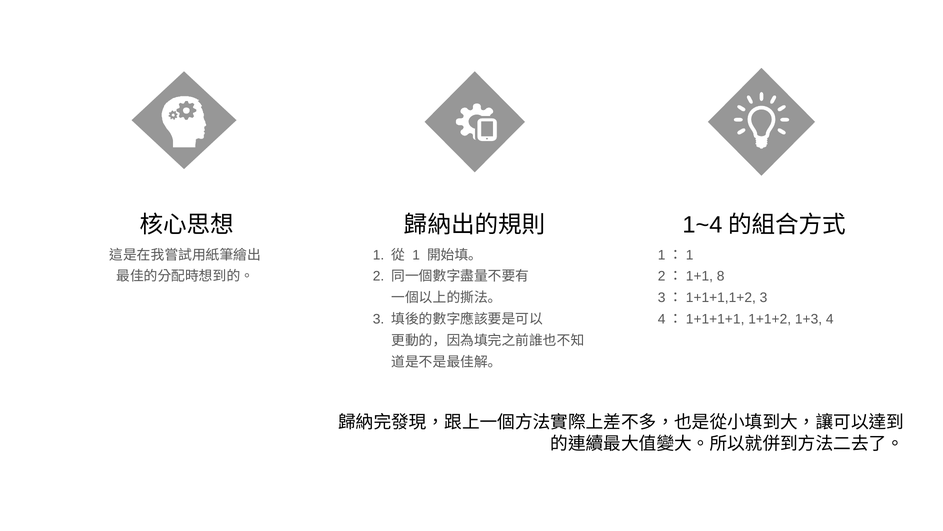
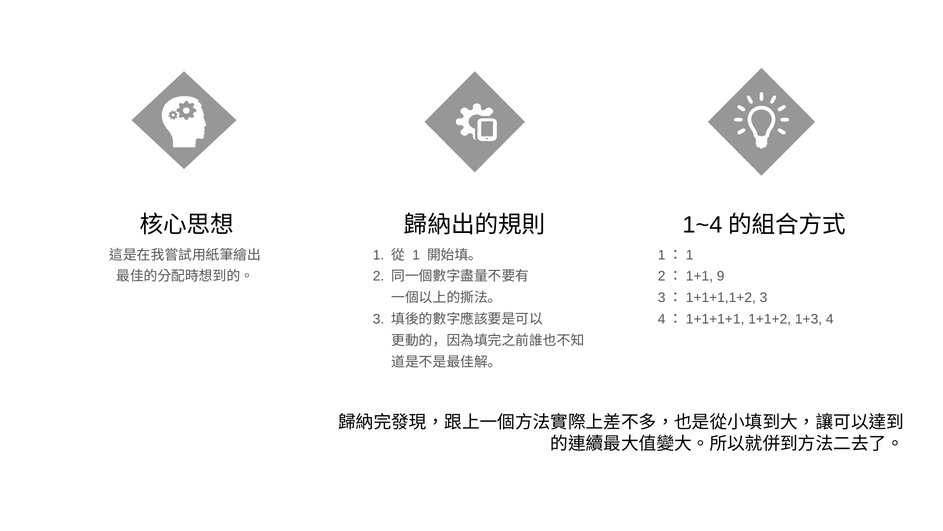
8: 8 -> 9
